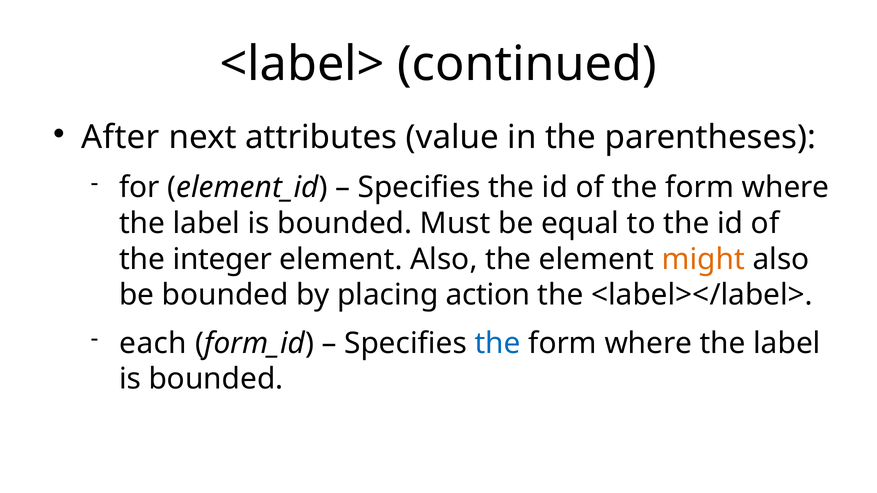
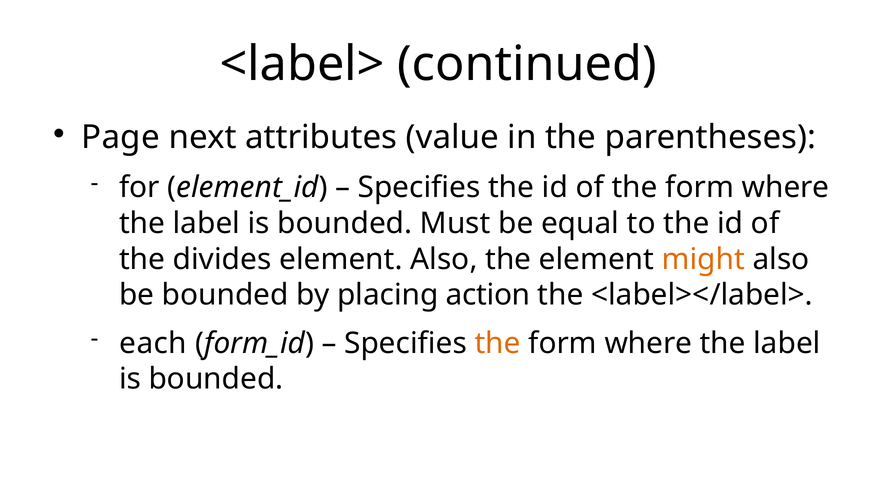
After: After -> Page
integer: integer -> divides
the at (498, 344) colour: blue -> orange
